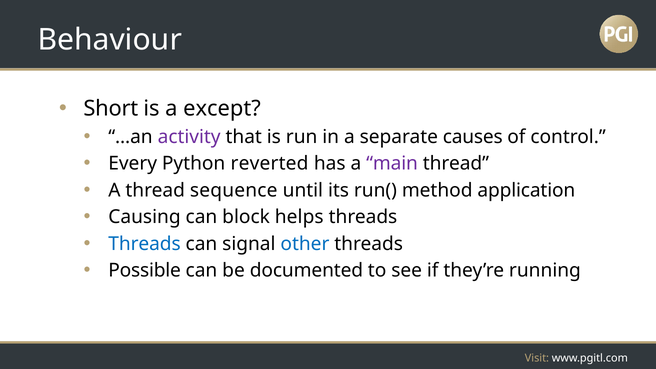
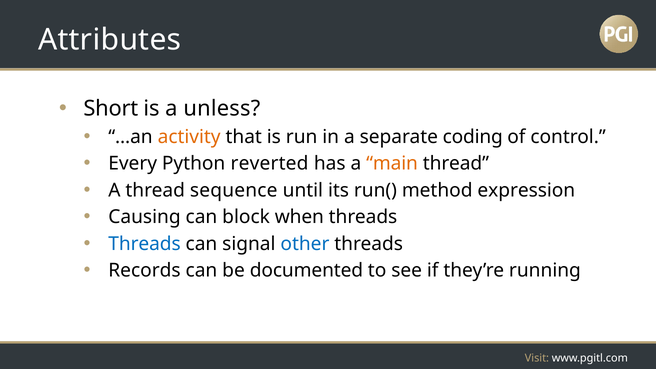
Behaviour: Behaviour -> Attributes
except: except -> unless
activity colour: purple -> orange
causes: causes -> coding
main colour: purple -> orange
application: application -> expression
helps: helps -> when
Possible: Possible -> Records
